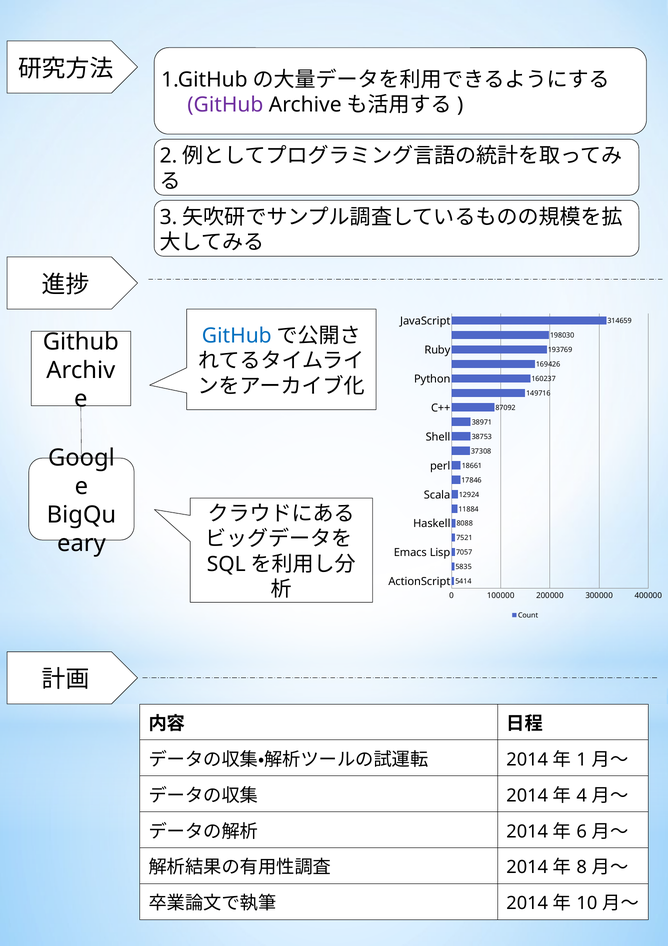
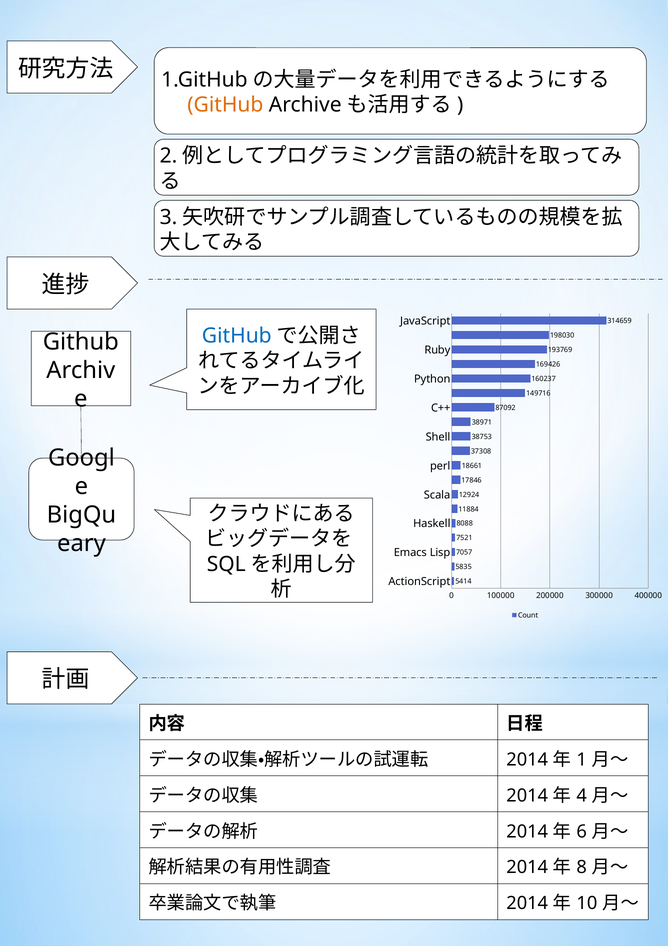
GitHub at (225, 105) colour: purple -> orange
